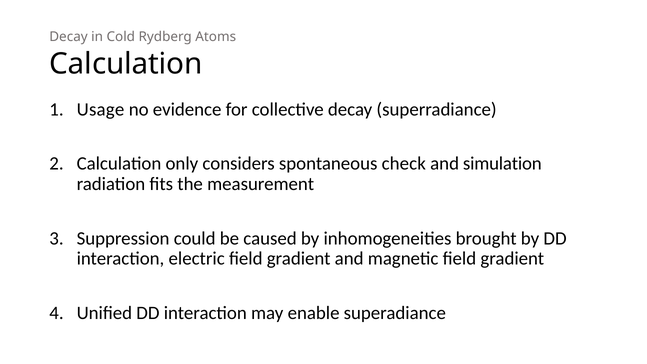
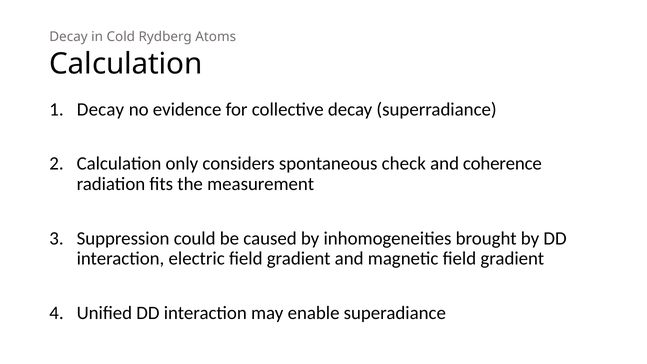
Usage at (101, 109): Usage -> Decay
simulation: simulation -> coherence
